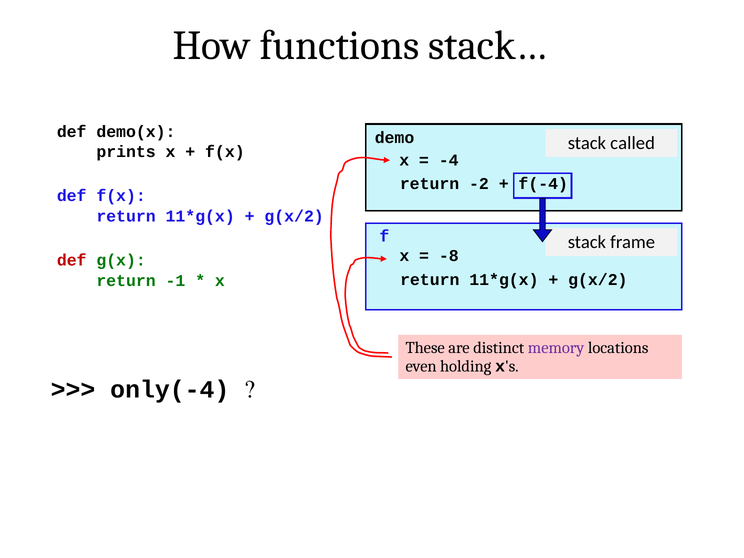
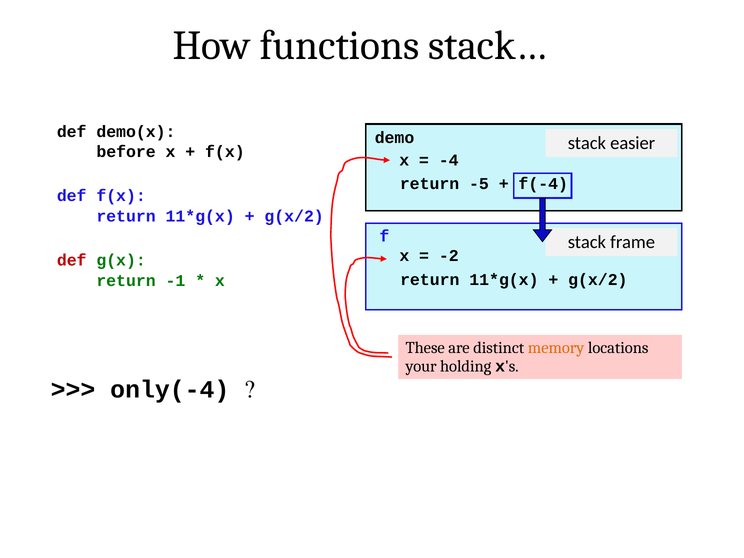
called: called -> easier
prints: prints -> before
-2: -2 -> -5
-8: -8 -> -2
memory colour: purple -> orange
even: even -> your
